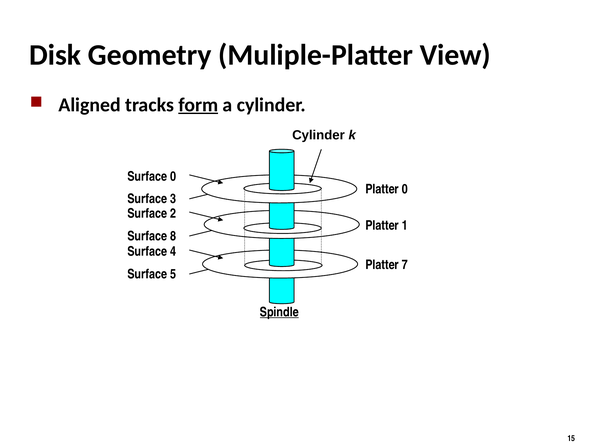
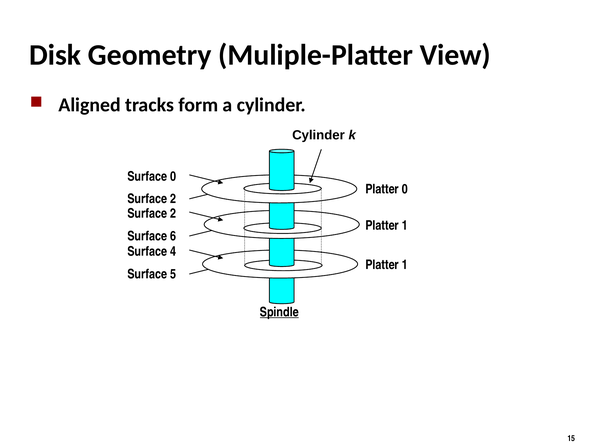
form underline: present -> none
3 at (173, 199): 3 -> 2
8: 8 -> 6
7 at (405, 265): 7 -> 1
